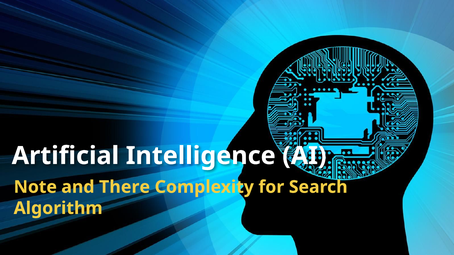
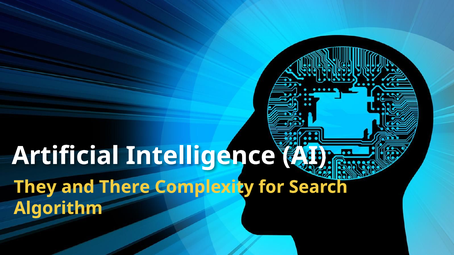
Note: Note -> They
